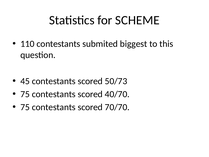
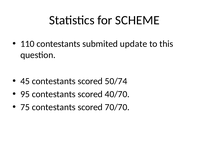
biggest: biggest -> update
50/73: 50/73 -> 50/74
75 at (25, 94): 75 -> 95
